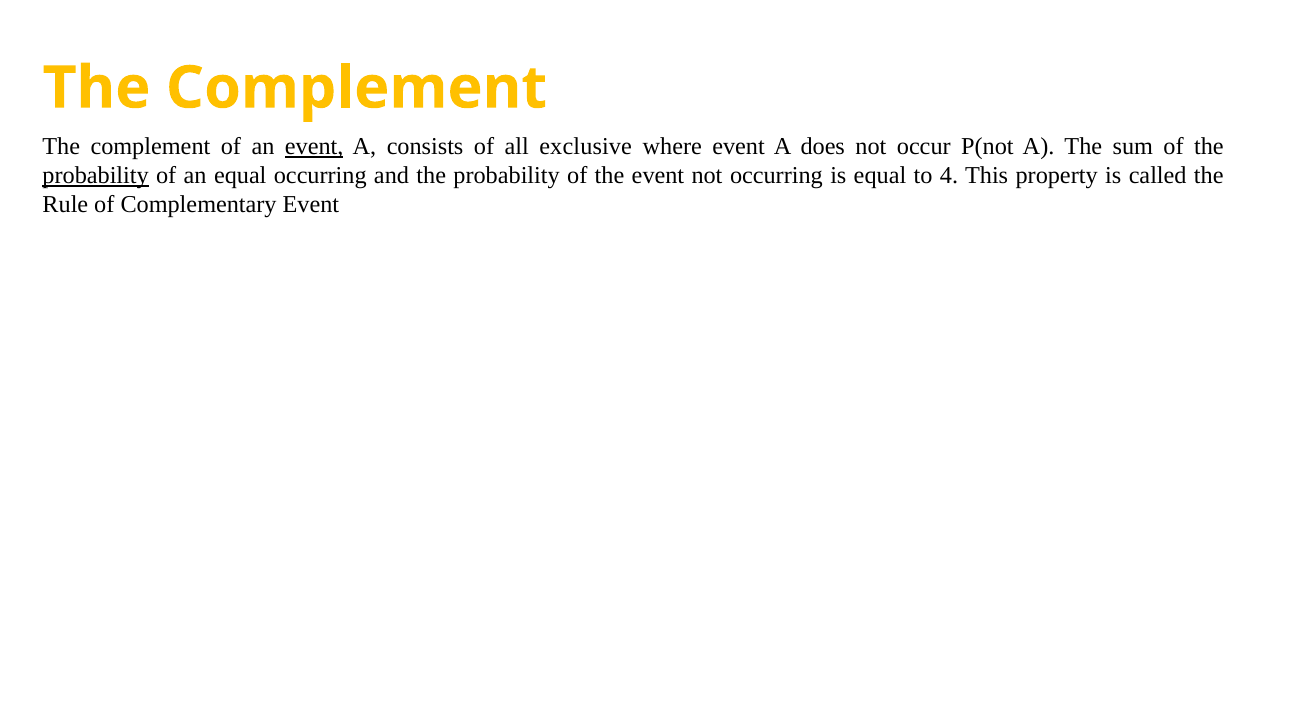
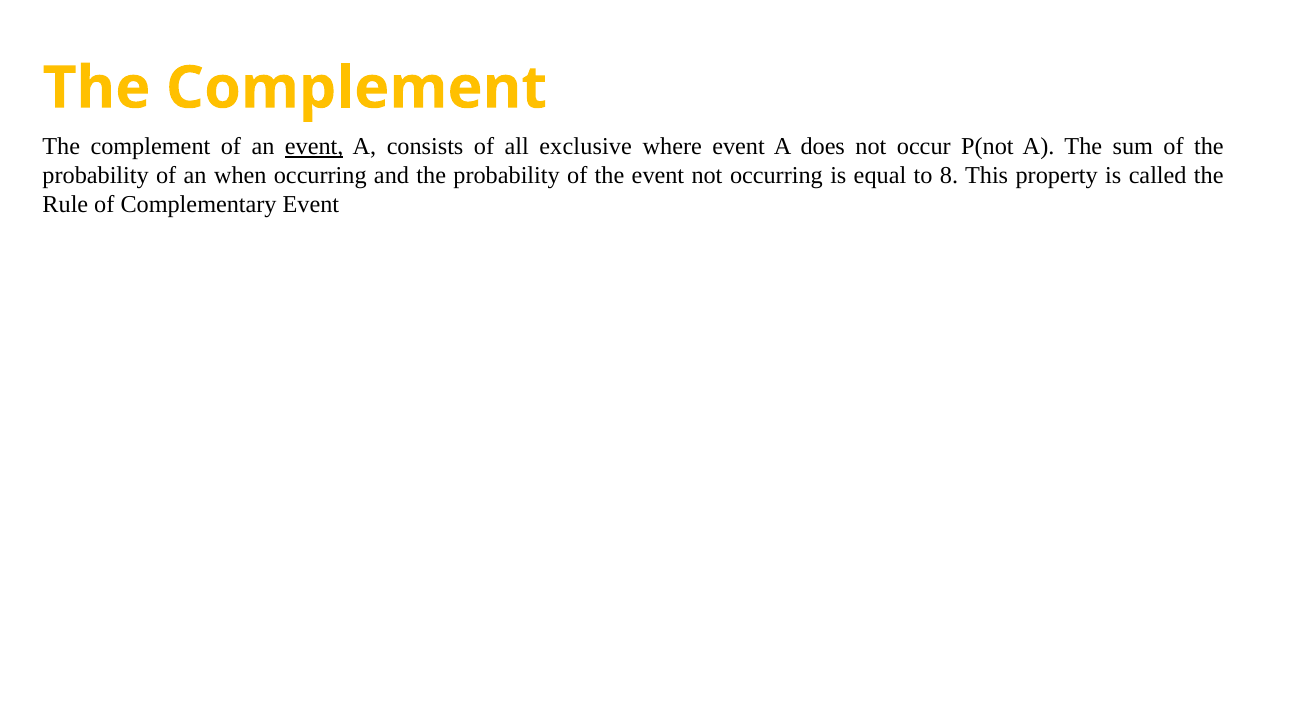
probability at (96, 176) underline: present -> none
an equal: equal -> when
4: 4 -> 8
